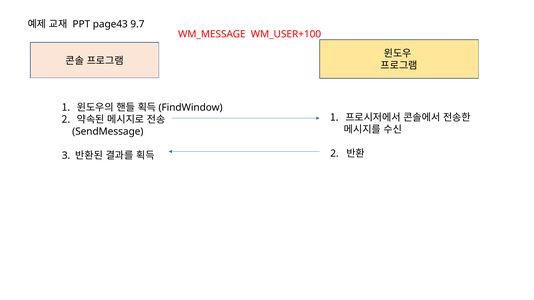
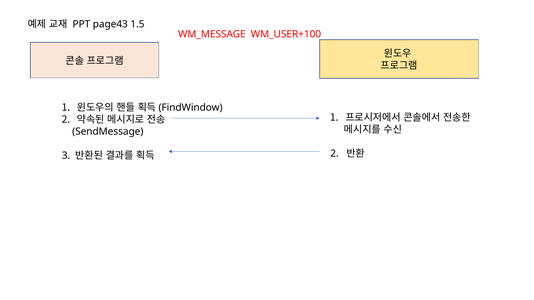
9.7: 9.7 -> 1.5
